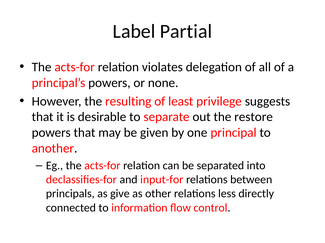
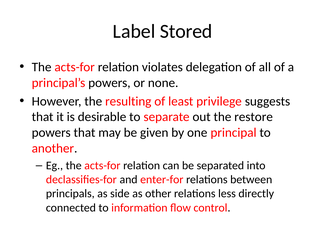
Partial: Partial -> Stored
input-for: input-for -> enter-for
give: give -> side
